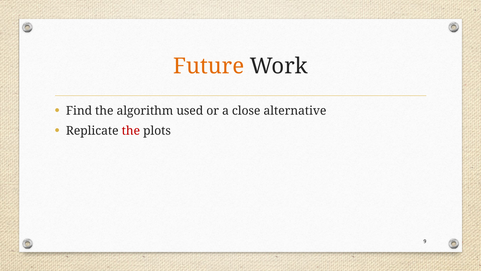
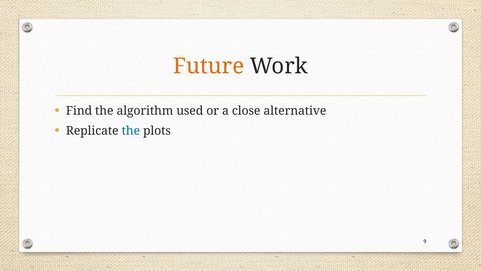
the at (131, 131) colour: red -> blue
